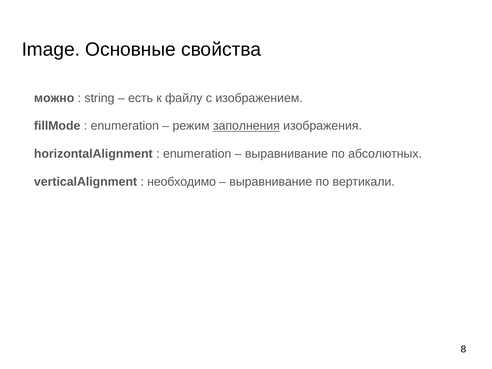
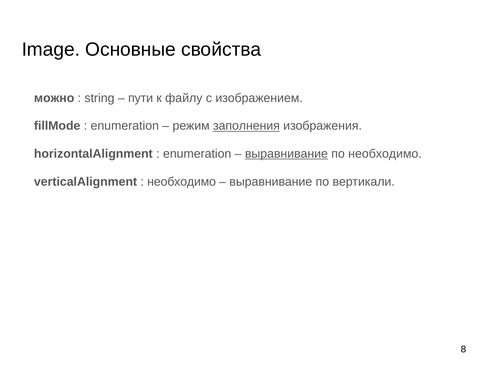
есть: есть -> пути
выравнивание at (286, 154) underline: none -> present
по абсолютных: абсолютных -> необходимо
